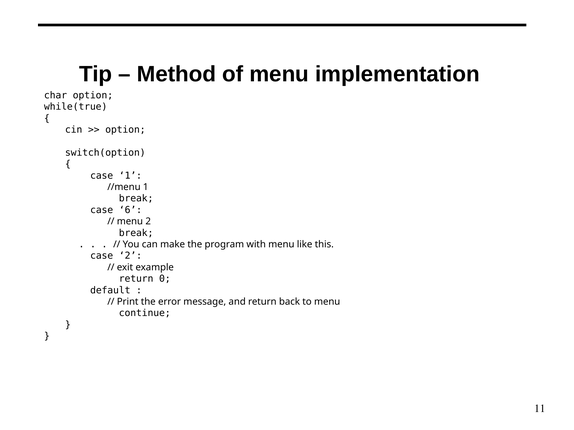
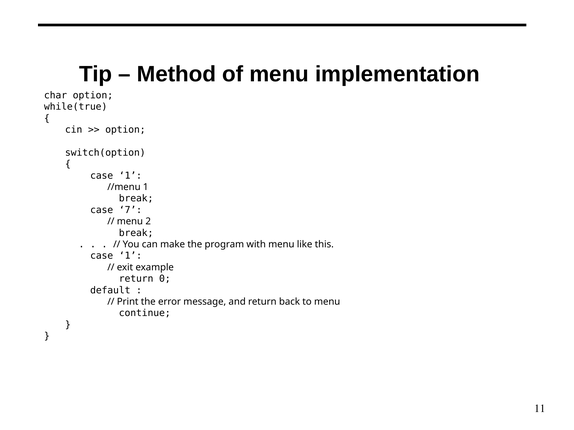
6: 6 -> 7
2 at (130, 256): 2 -> 1
